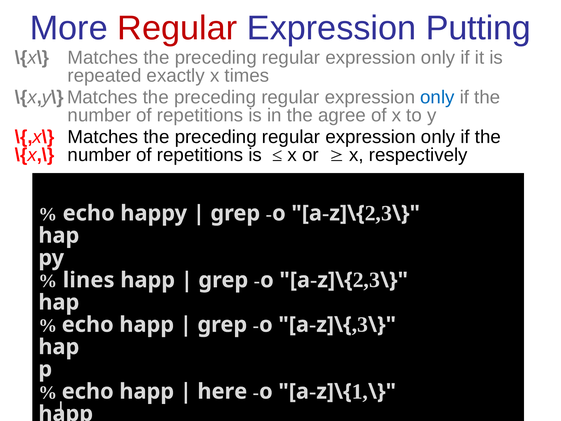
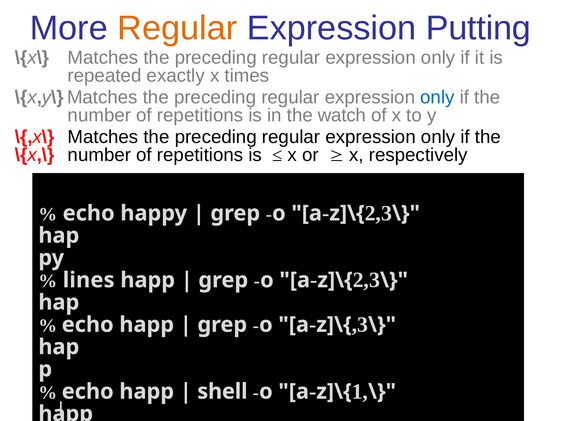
Regular at (177, 28) colour: red -> orange
agree: agree -> watch
here: here -> shell
